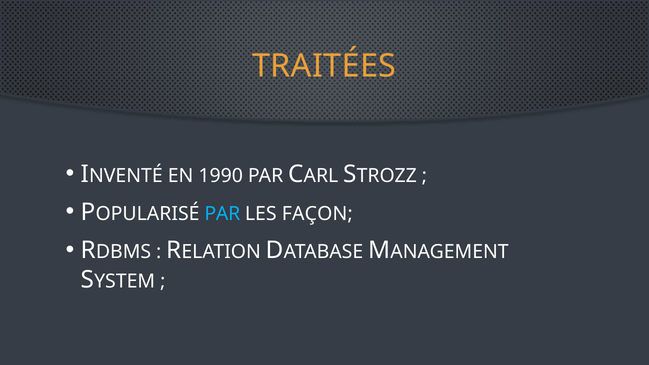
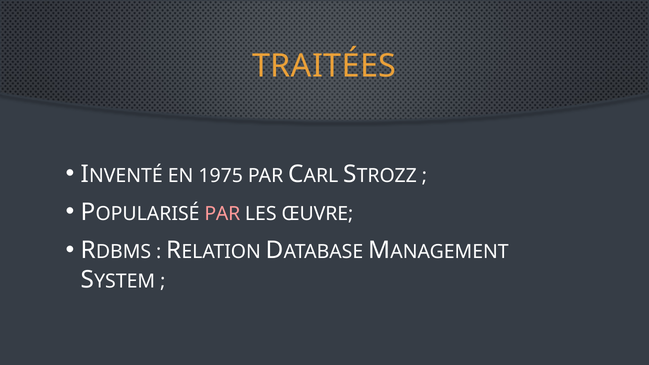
1990: 1990 -> 1975
PAR at (222, 214) colour: light blue -> pink
FAÇON: FAÇON -> ŒUVRE
